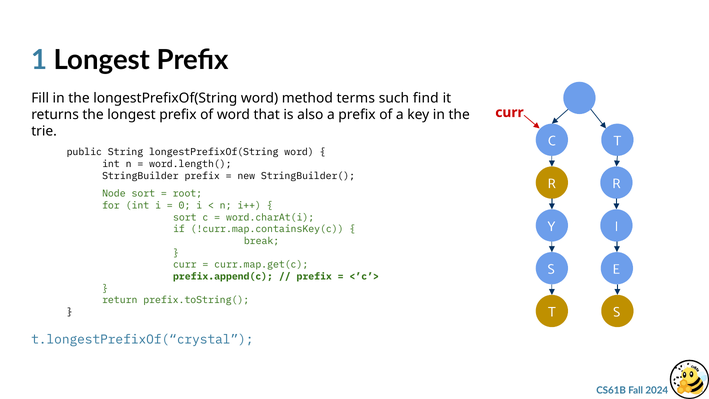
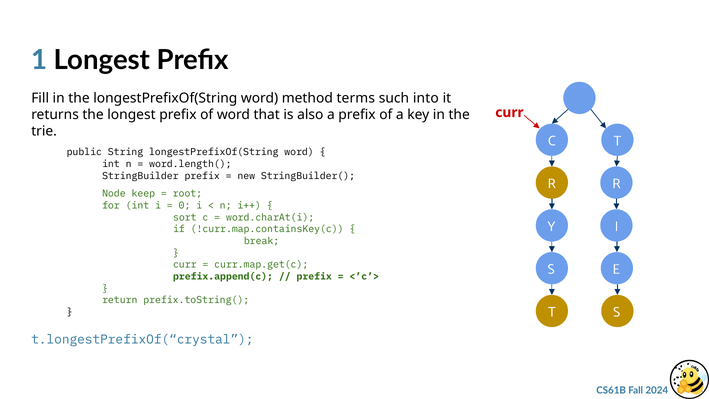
find: find -> into
Node sort: sort -> keep
